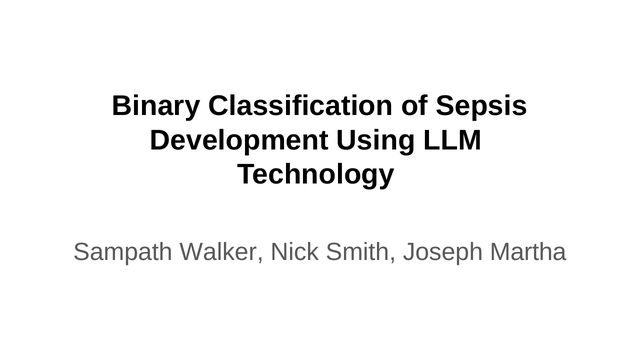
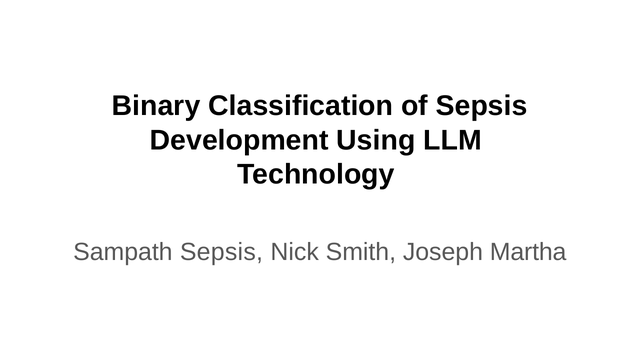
Sampath Walker: Walker -> Sepsis
